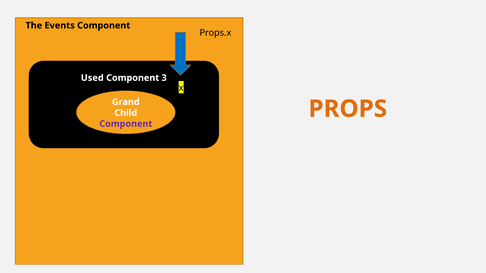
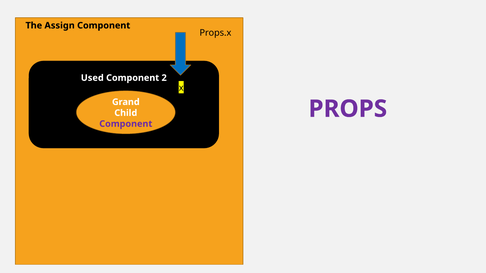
Events: Events -> Assign
3: 3 -> 2
PROPS colour: orange -> purple
